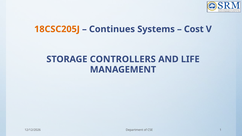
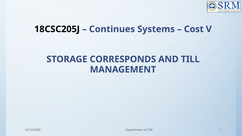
18CSC205J colour: orange -> black
CONTROLLERS: CONTROLLERS -> CORRESPONDS
LIFE: LIFE -> TILL
